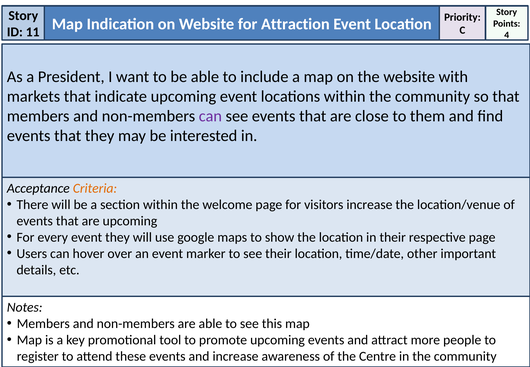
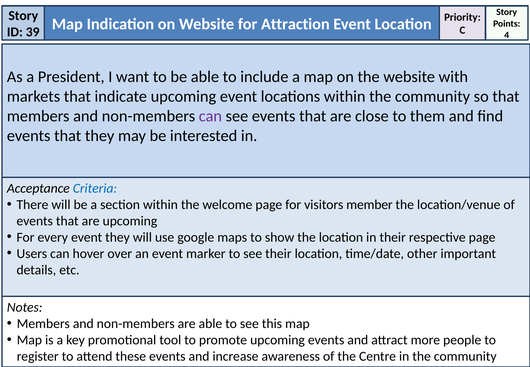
11: 11 -> 39
Criteria colour: orange -> blue
visitors increase: increase -> member
